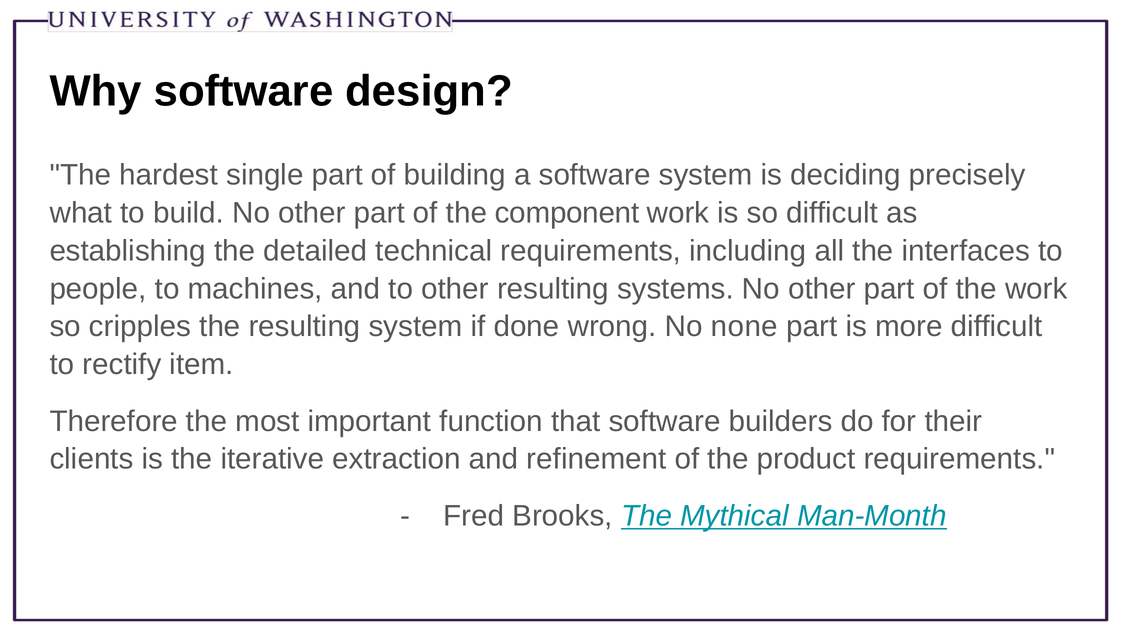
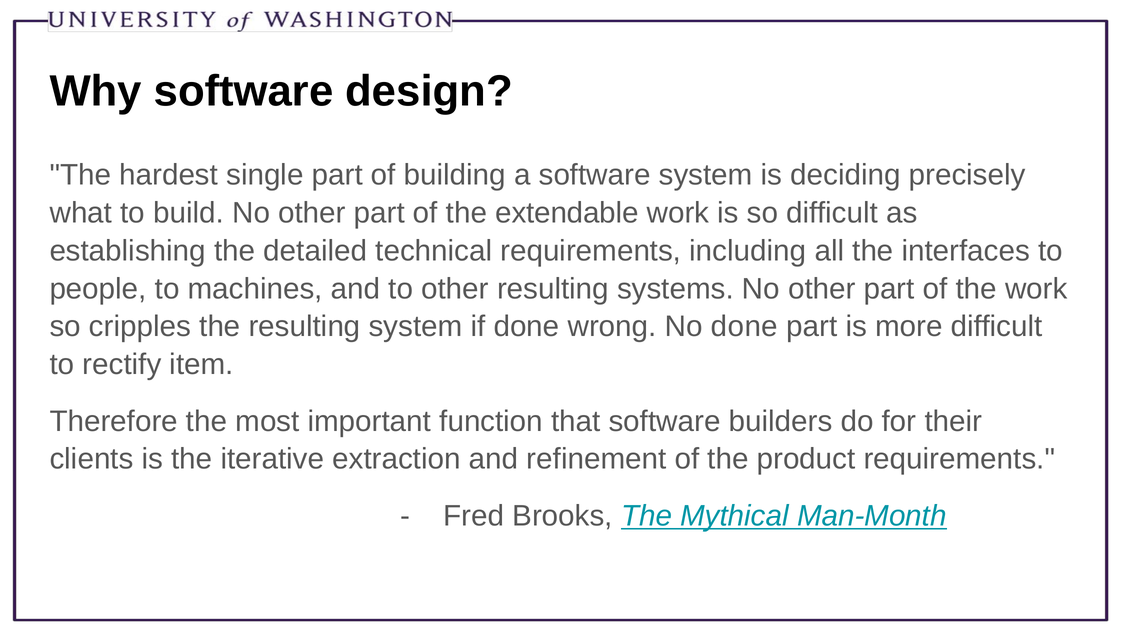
component: component -> extendable
No none: none -> done
